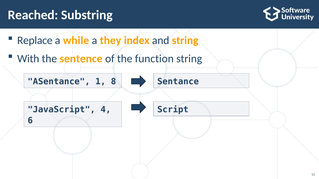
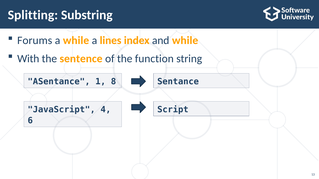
Reached: Reached -> Splitting
Replace: Replace -> Forums
they: they -> lines
and string: string -> while
